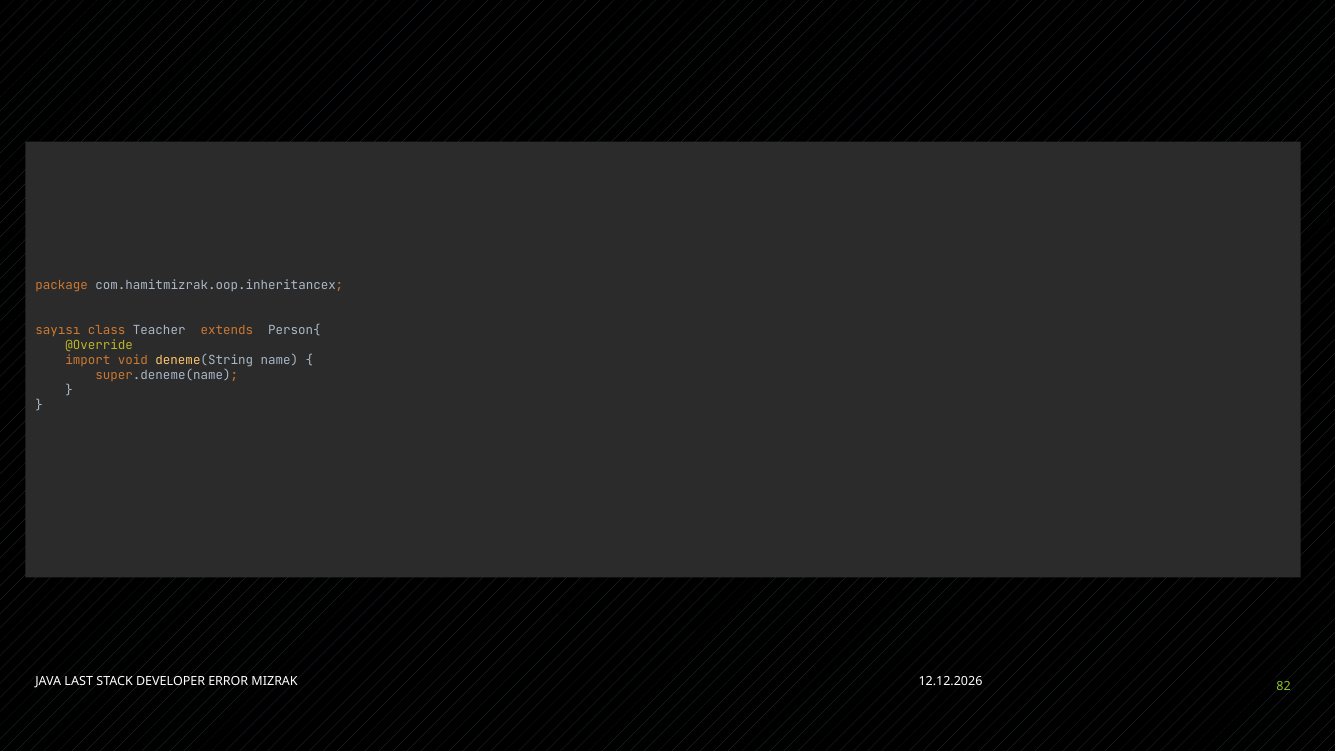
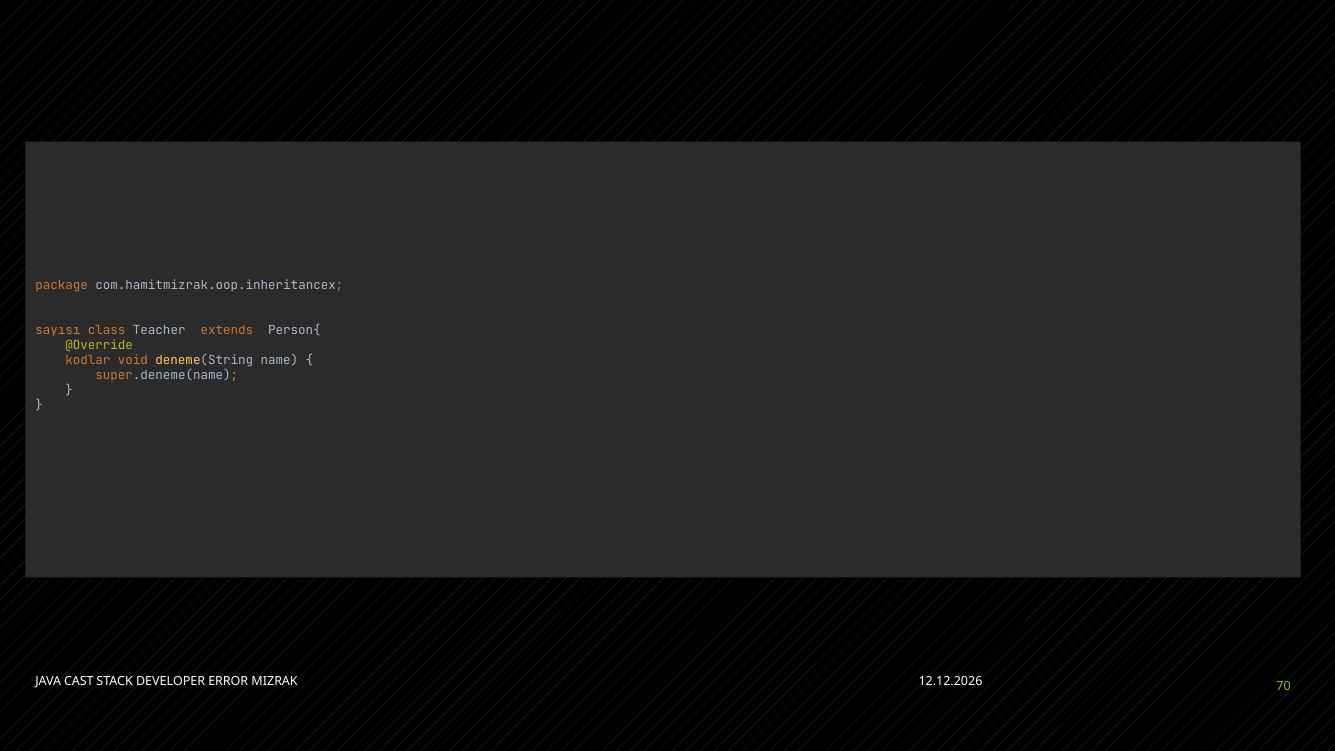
import: import -> kodlar
LAST: LAST -> CAST
82: 82 -> 70
